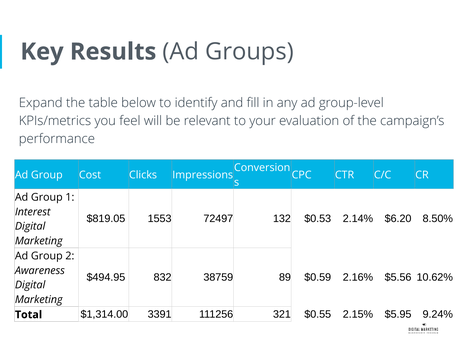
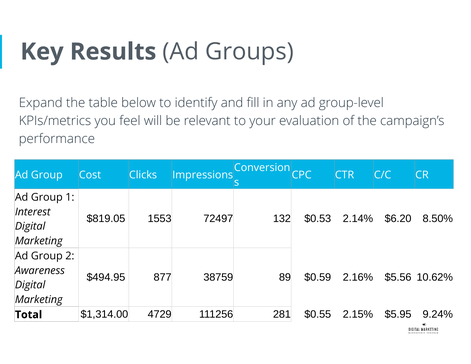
832: 832 -> 877
3391: 3391 -> 4729
321: 321 -> 281
